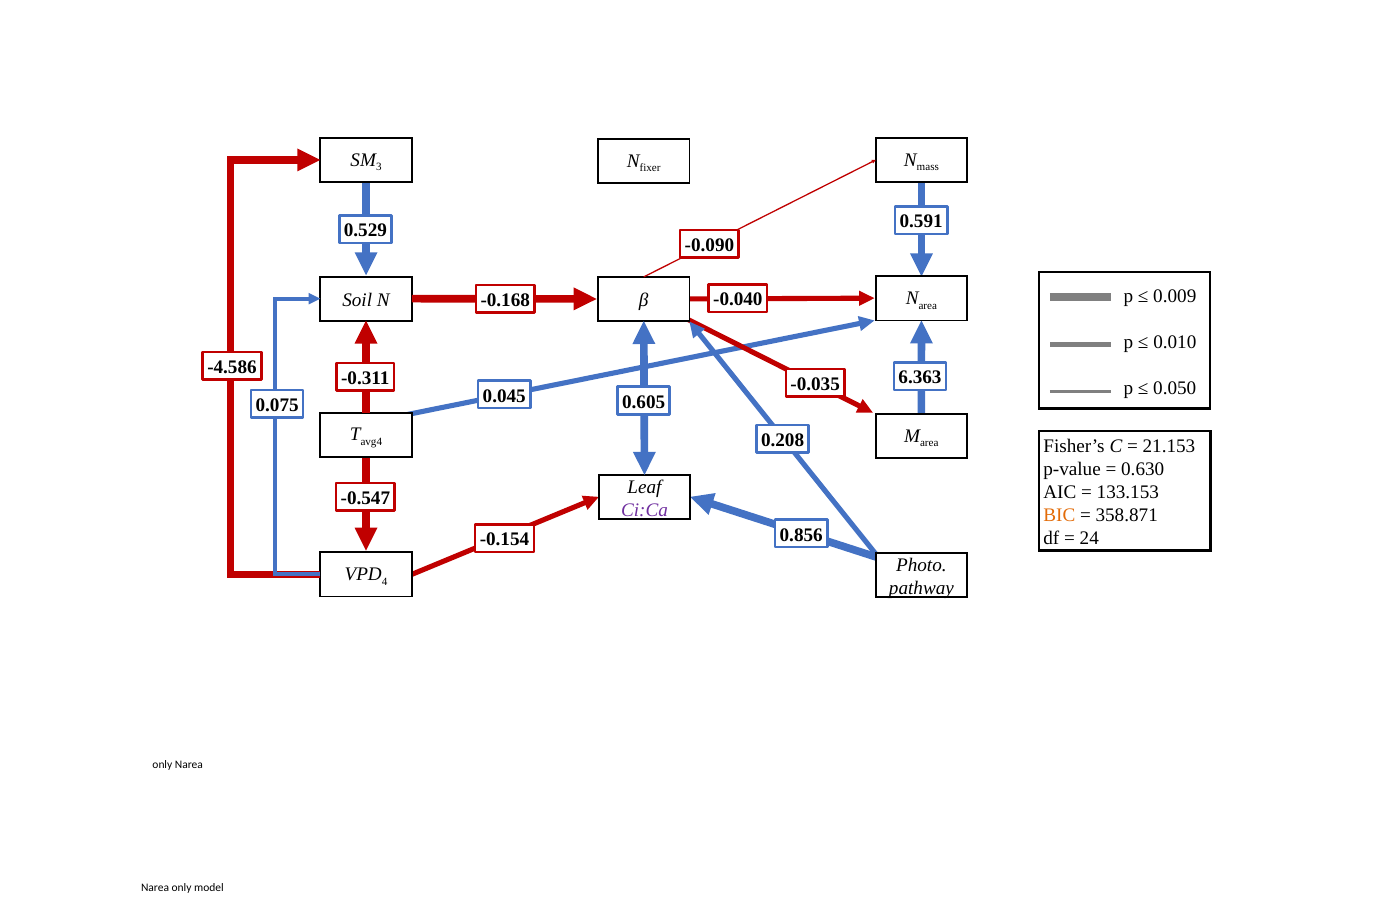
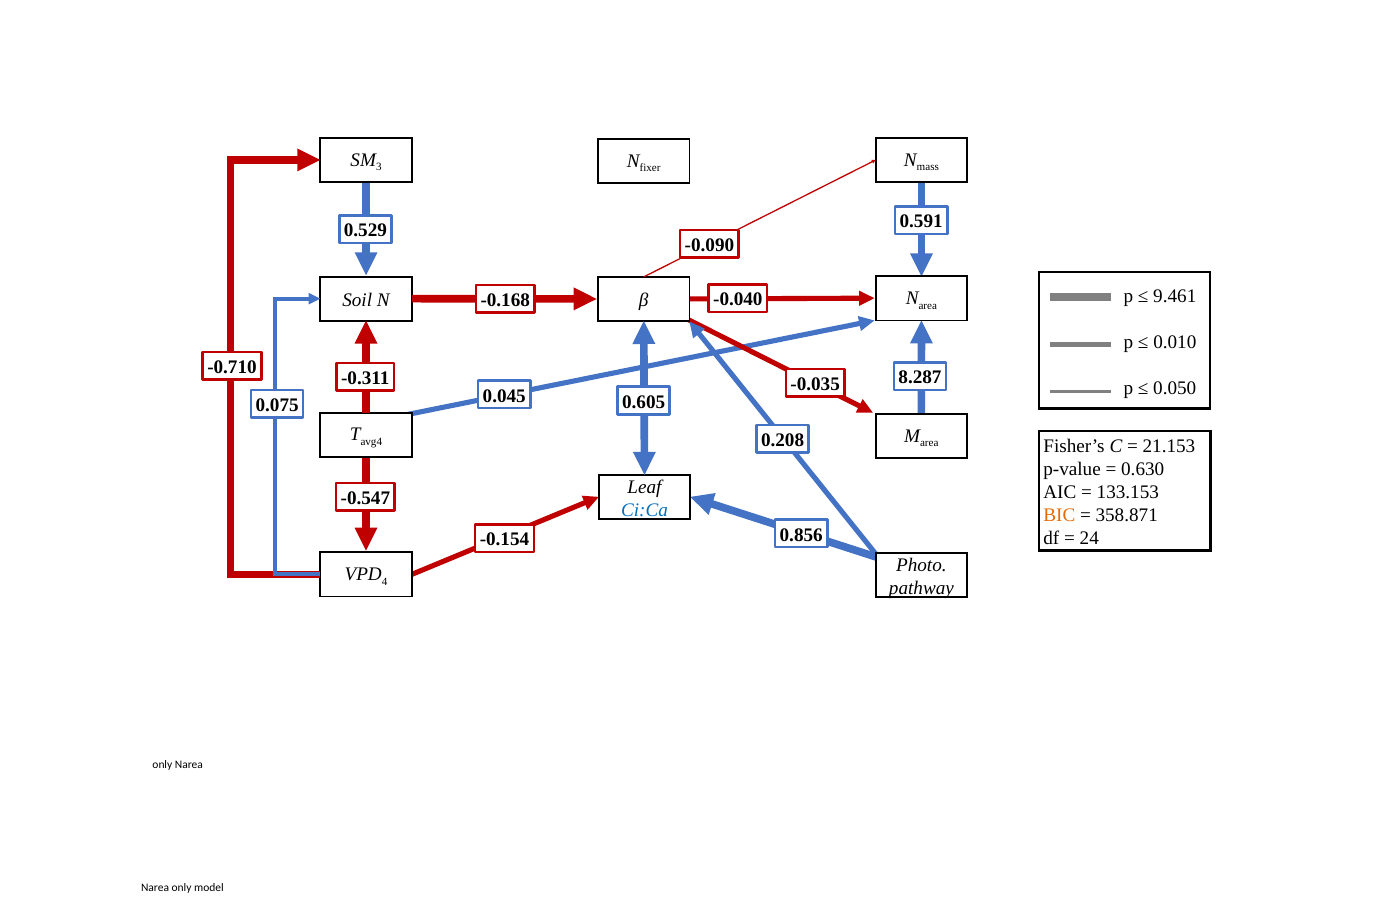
0.009: 0.009 -> 9.461
-4.586: -4.586 -> -0.710
6.363: 6.363 -> 8.287
Ci:Ca colour: purple -> blue
